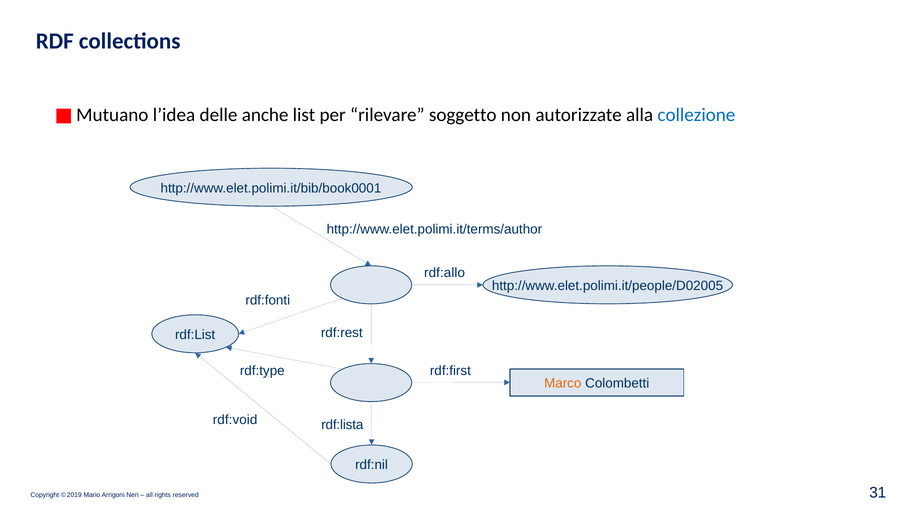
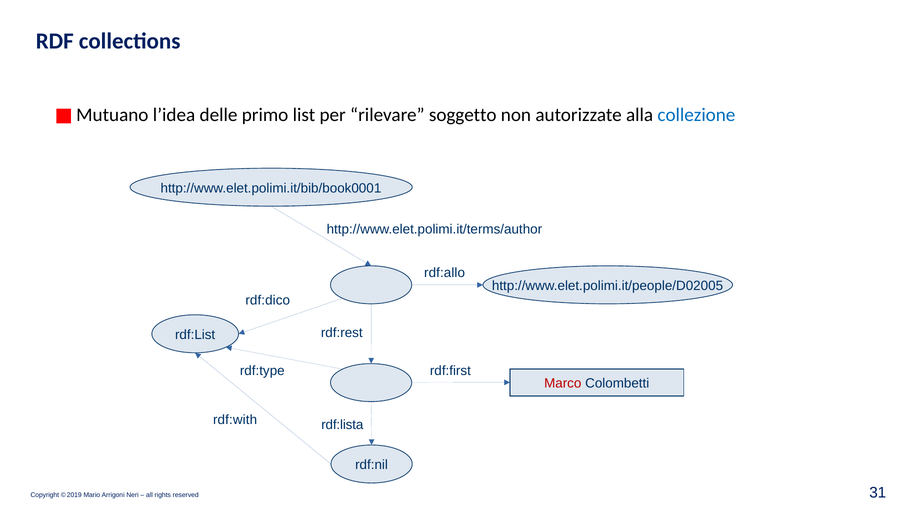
anche: anche -> primo
rdf:fonti: rdf:fonti -> rdf:dico
Marco colour: orange -> red
rdf:void: rdf:void -> rdf:with
